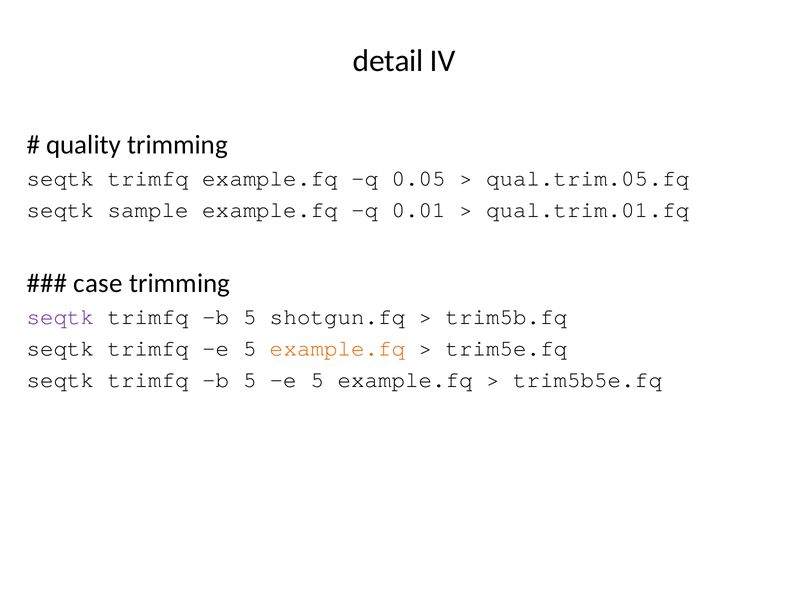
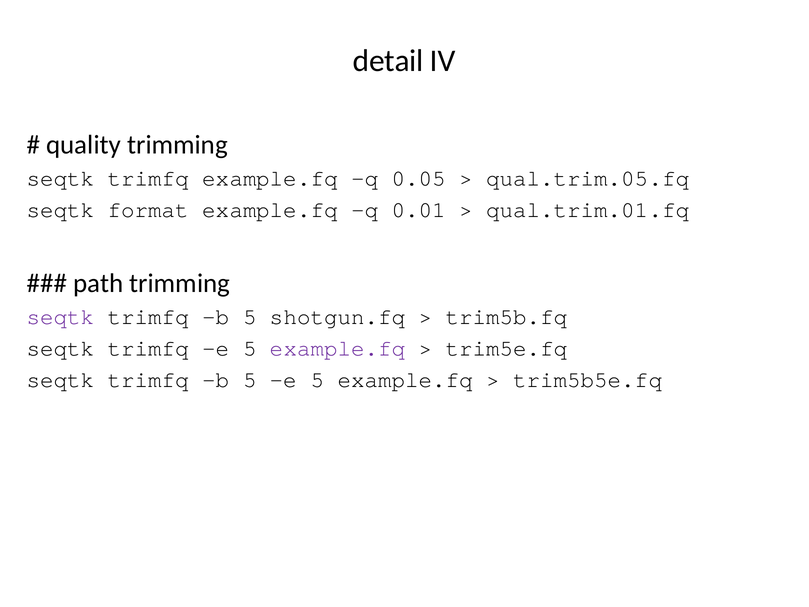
sample: sample -> format
case: case -> path
example.fq at (338, 348) colour: orange -> purple
